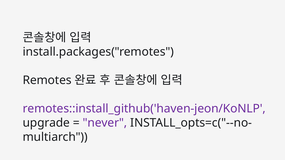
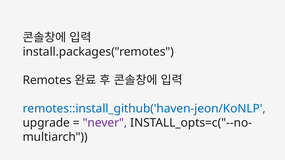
remotes::install_github('haven-jeon/KoNLP colour: purple -> blue
